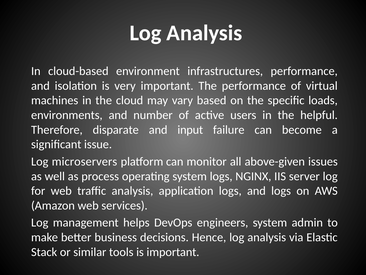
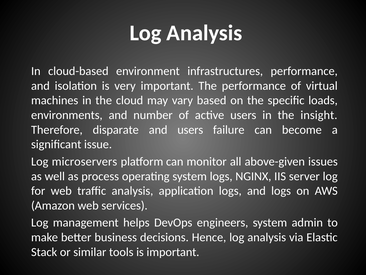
helpful: helpful -> insight
and input: input -> users
